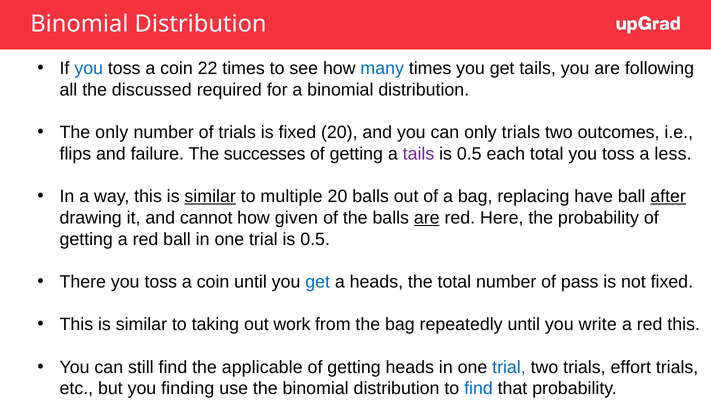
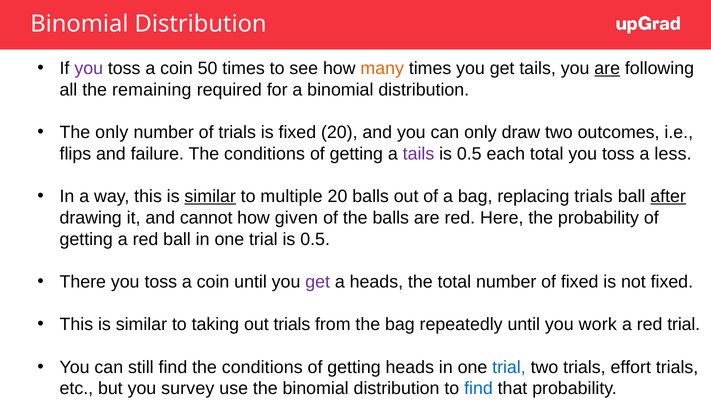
you at (89, 69) colour: blue -> purple
22: 22 -> 50
many colour: blue -> orange
are at (607, 69) underline: none -> present
discussed: discussed -> remaining
only trials: trials -> draw
successes at (265, 154): successes -> conditions
replacing have: have -> trials
are at (427, 218) underline: present -> none
get at (318, 282) colour: blue -> purple
of pass: pass -> fixed
out work: work -> trials
write: write -> work
red this: this -> trial
find the applicable: applicable -> conditions
finding: finding -> survey
